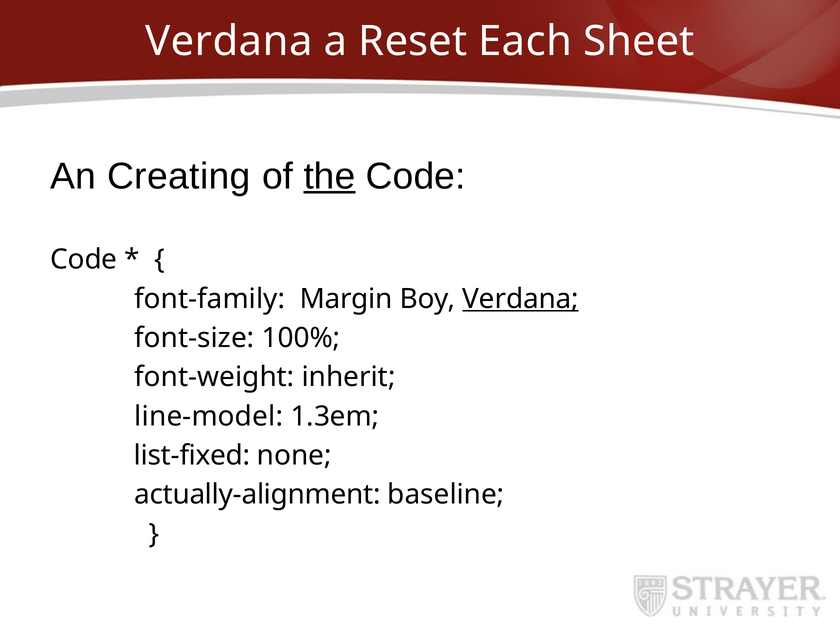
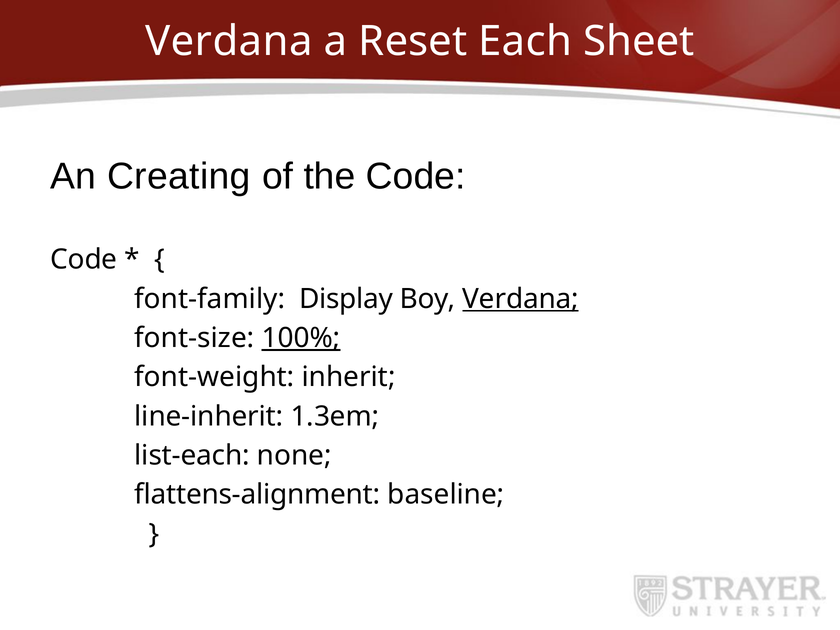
the underline: present -> none
Margin: Margin -> Display
100% underline: none -> present
line-model: line-model -> line-inherit
list-fixed: list-fixed -> list-each
actually-alignment: actually-alignment -> flattens-alignment
